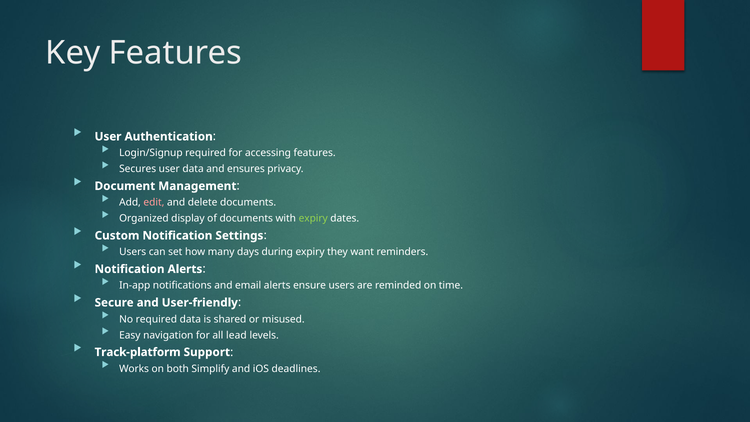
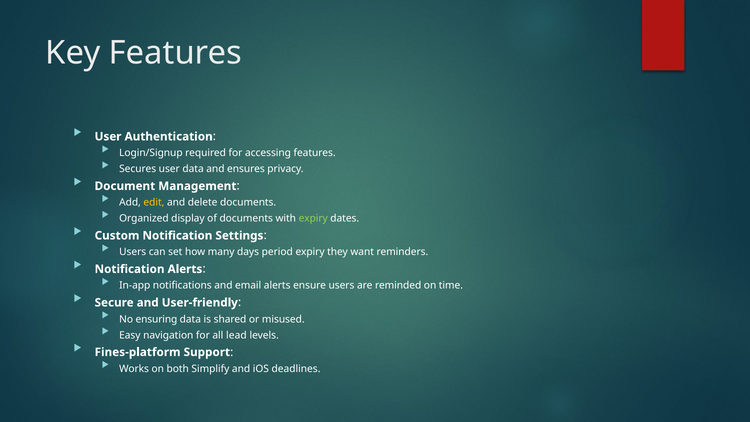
edit colour: pink -> yellow
during: during -> period
No required: required -> ensuring
Track-platform: Track-platform -> Fines-platform
